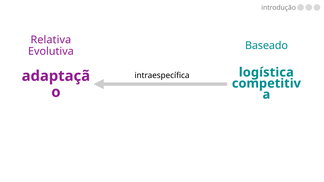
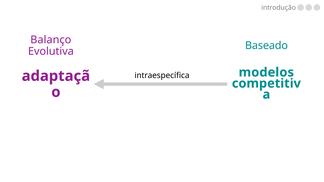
Relativa: Relativa -> Balanço
logística: logística -> modelos
